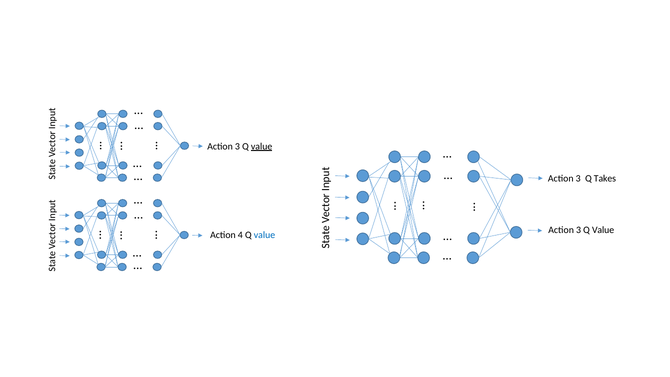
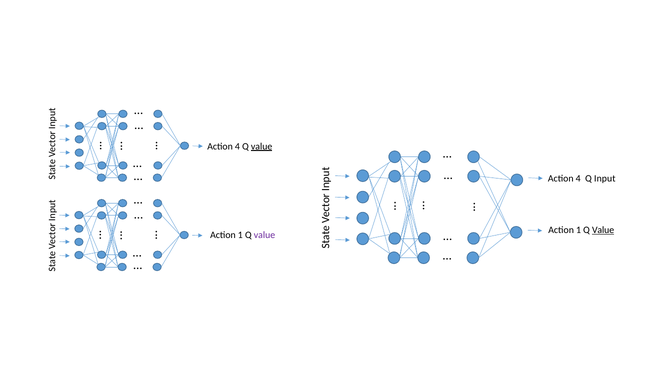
3 at (237, 146): 3 -> 4
3 at (578, 179): 3 -> 4
Takes: Takes -> Input
3 at (579, 230): 3 -> 1
Value at (603, 230) underline: none -> present
4 at (240, 235): 4 -> 1
value at (264, 235) colour: blue -> purple
